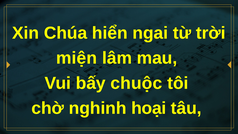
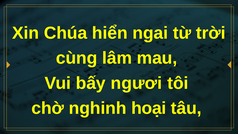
miện: miện -> cùng
chuộc: chuộc -> ngươi
